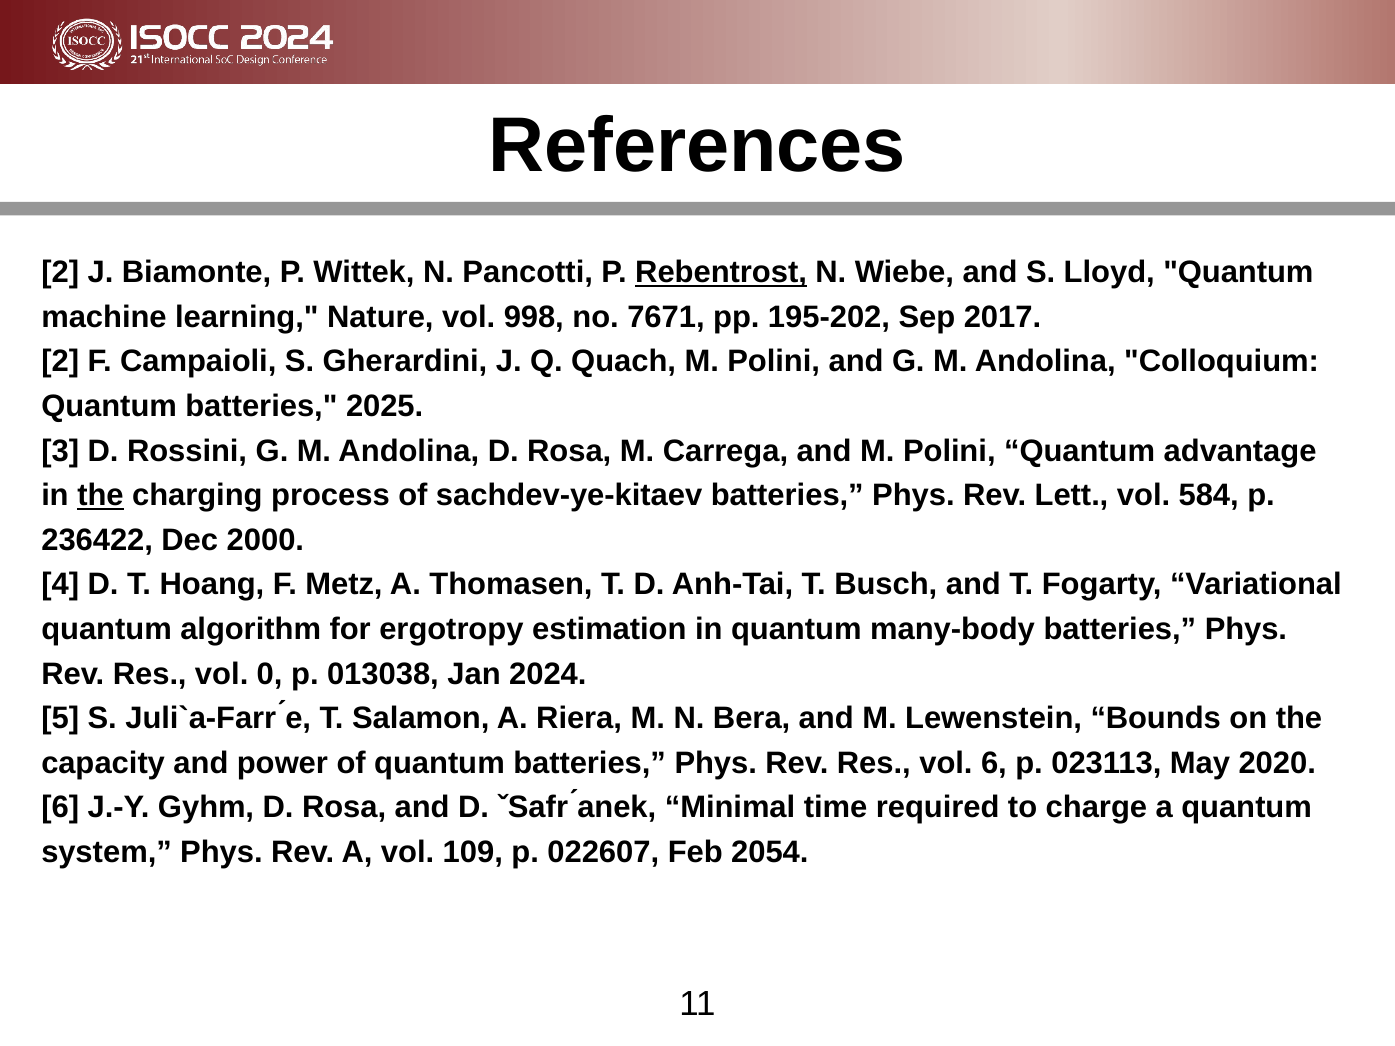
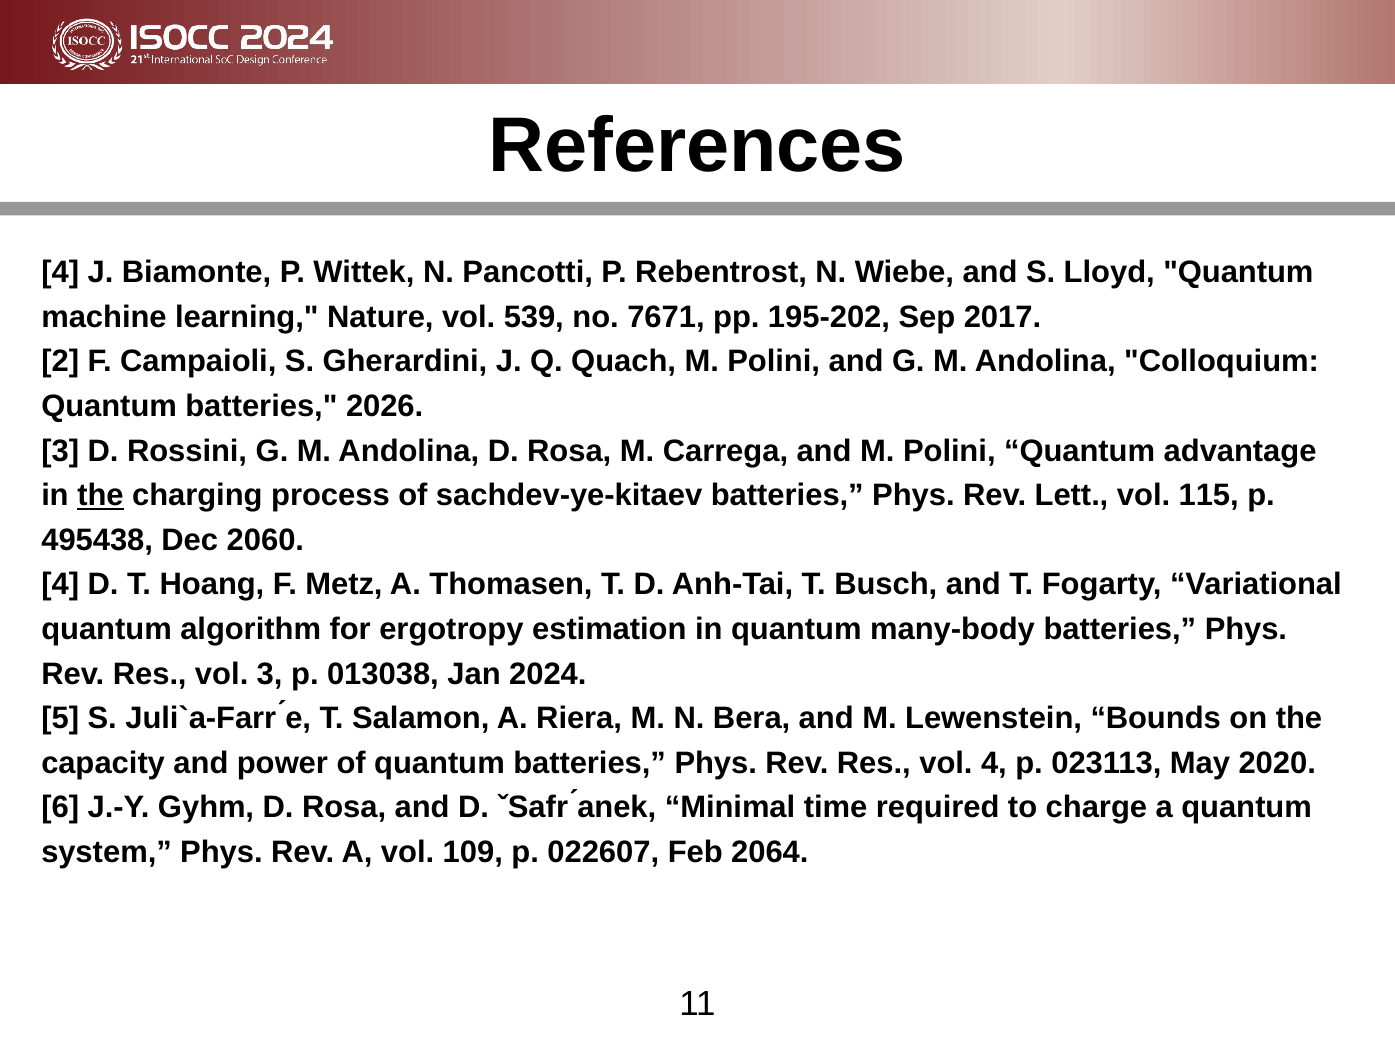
2 at (60, 273): 2 -> 4
Rebentrost underline: present -> none
998: 998 -> 539
2025: 2025 -> 2026
584: 584 -> 115
236422: 236422 -> 495438
2000: 2000 -> 2060
vol 0: 0 -> 3
vol 6: 6 -> 4
2054: 2054 -> 2064
